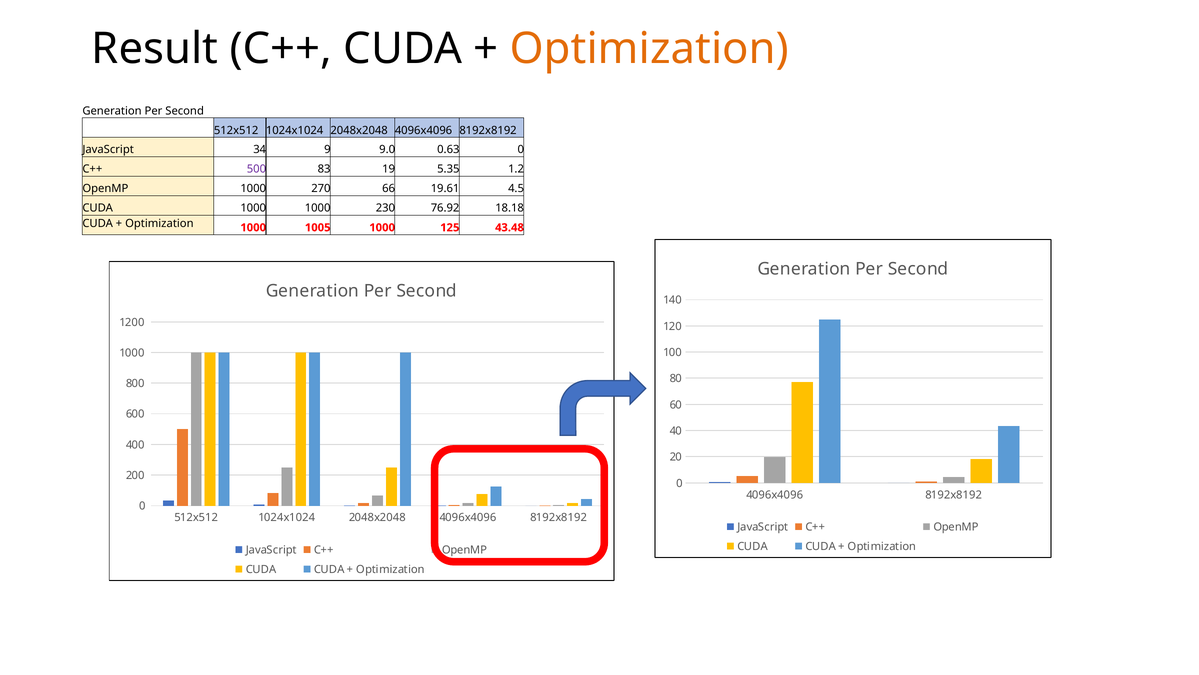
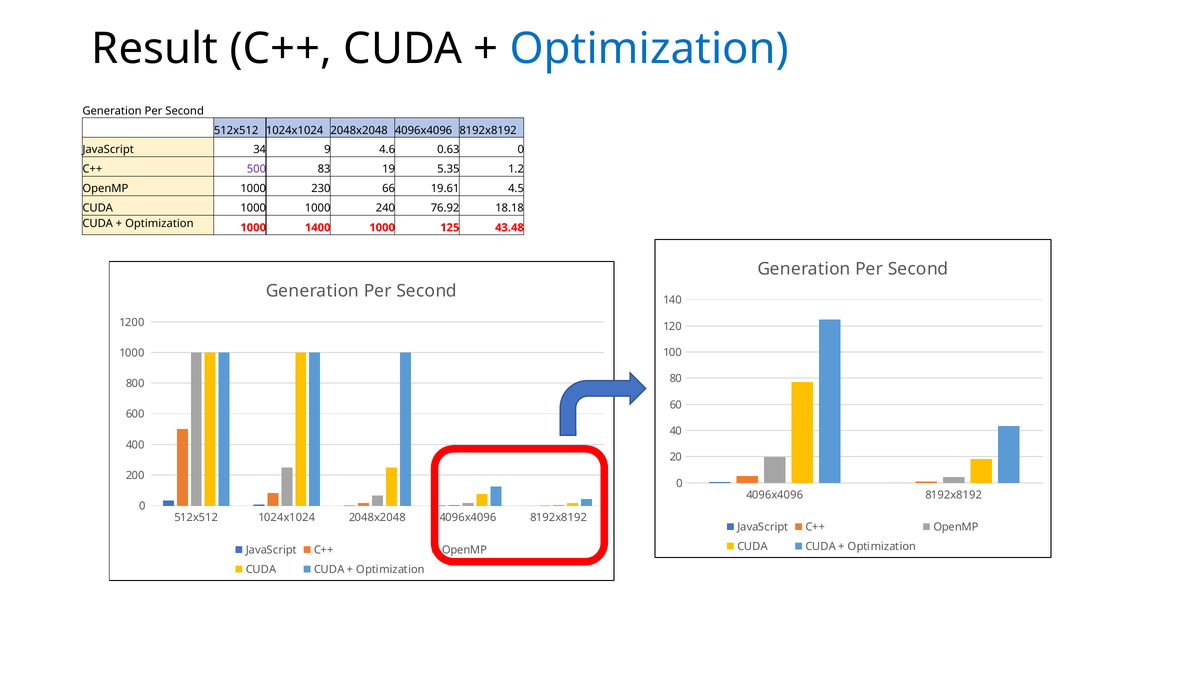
Optimization at (649, 49) colour: orange -> blue
9.0: 9.0 -> 4.6
270: 270 -> 230
230: 230 -> 240
1005: 1005 -> 1400
